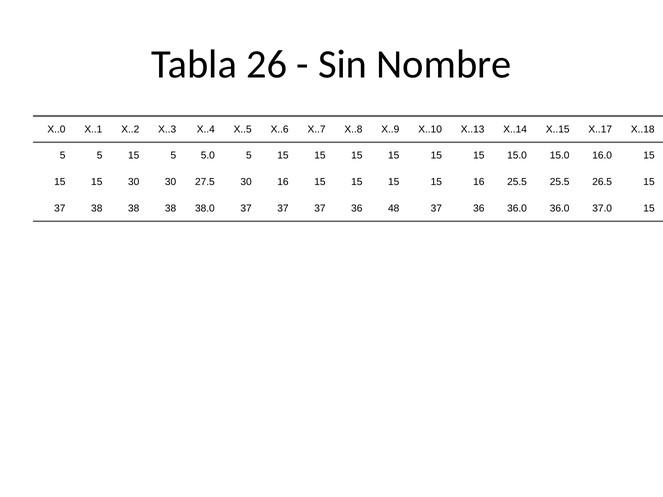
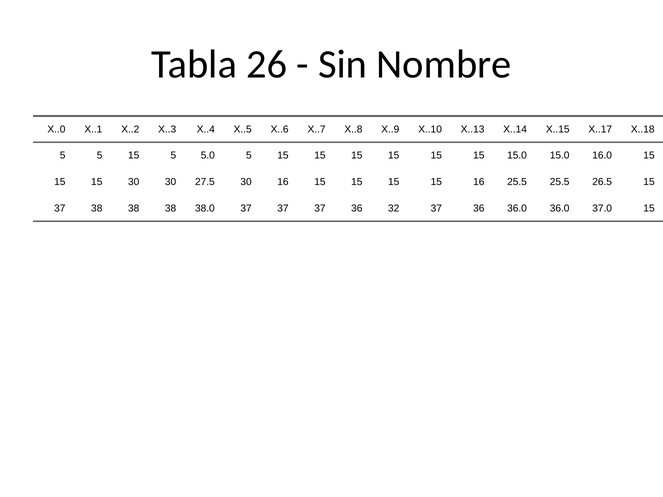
48: 48 -> 32
